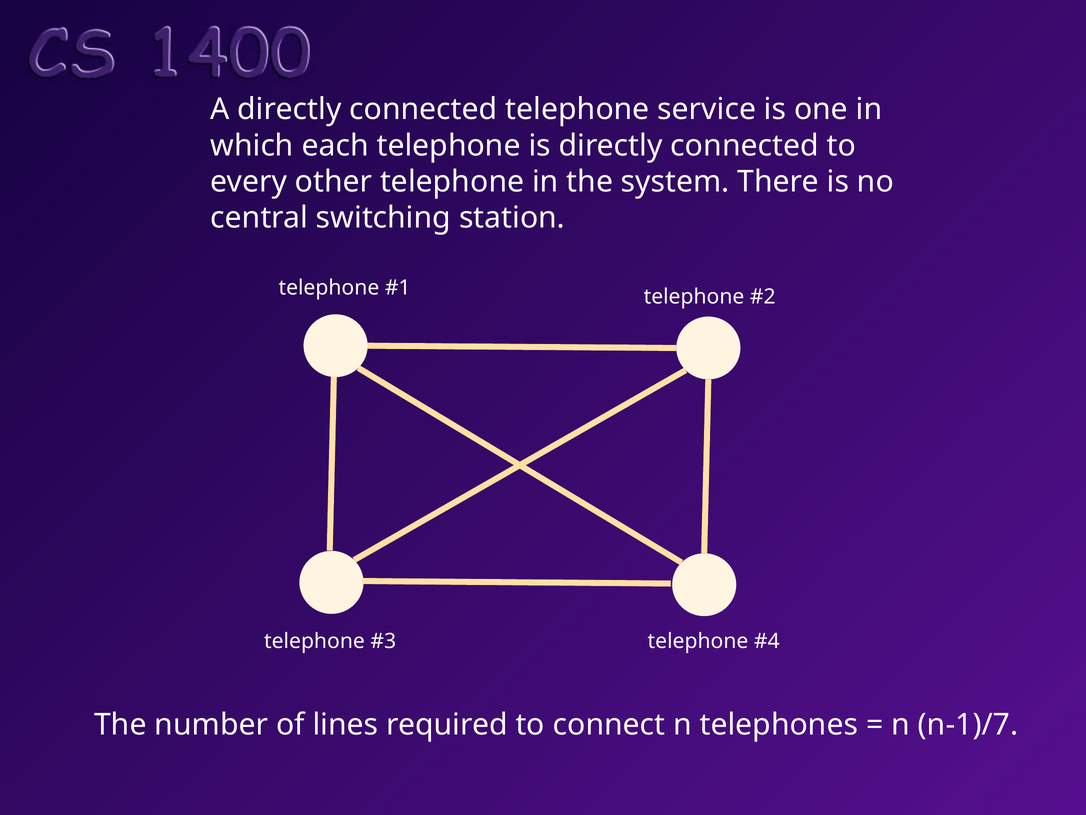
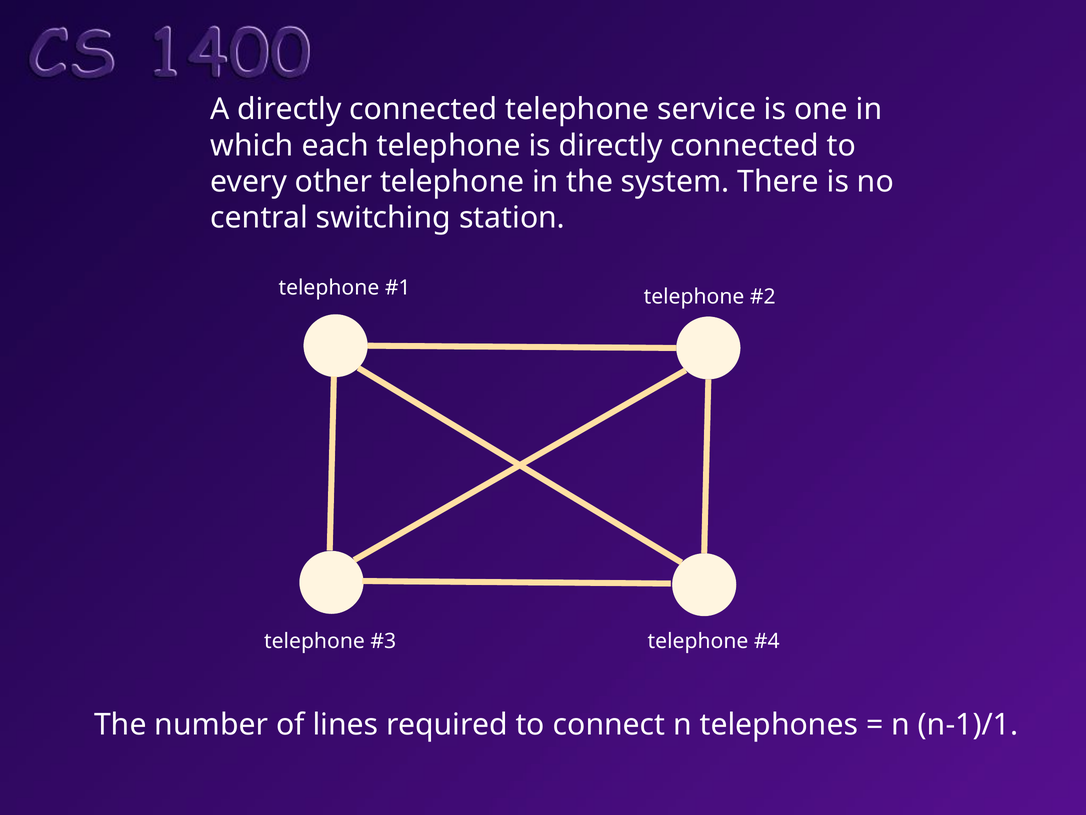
n-1)/7: n-1)/7 -> n-1)/1
